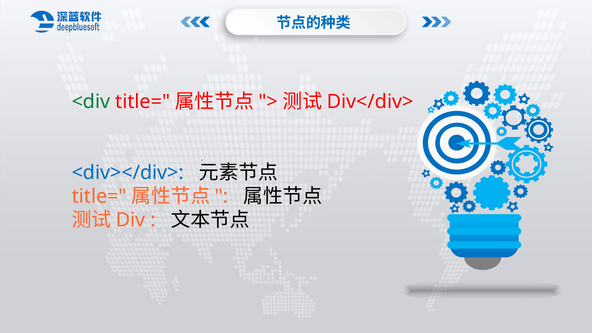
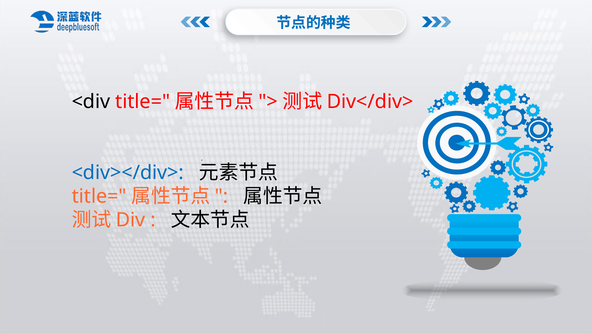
<div colour: green -> black
